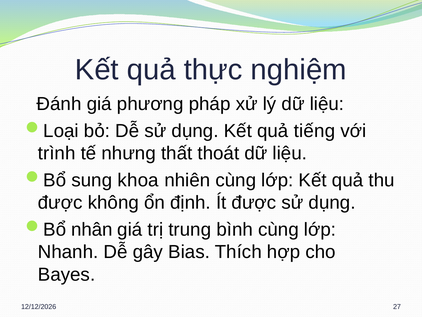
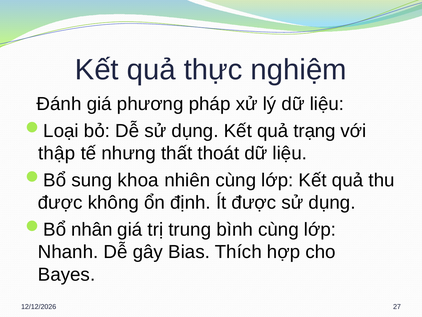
tiếng: tiếng -> trạng
trình: trình -> thập
